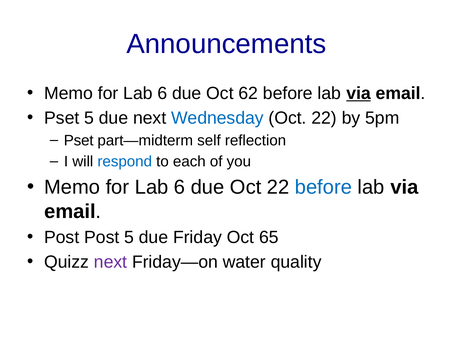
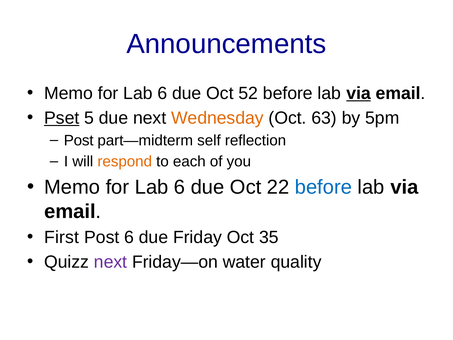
62: 62 -> 52
Pset at (62, 118) underline: none -> present
Wednesday colour: blue -> orange
22 at (324, 118): 22 -> 63
Pset at (79, 140): Pset -> Post
respond colour: blue -> orange
Post at (62, 237): Post -> First
Post 5: 5 -> 6
65: 65 -> 35
